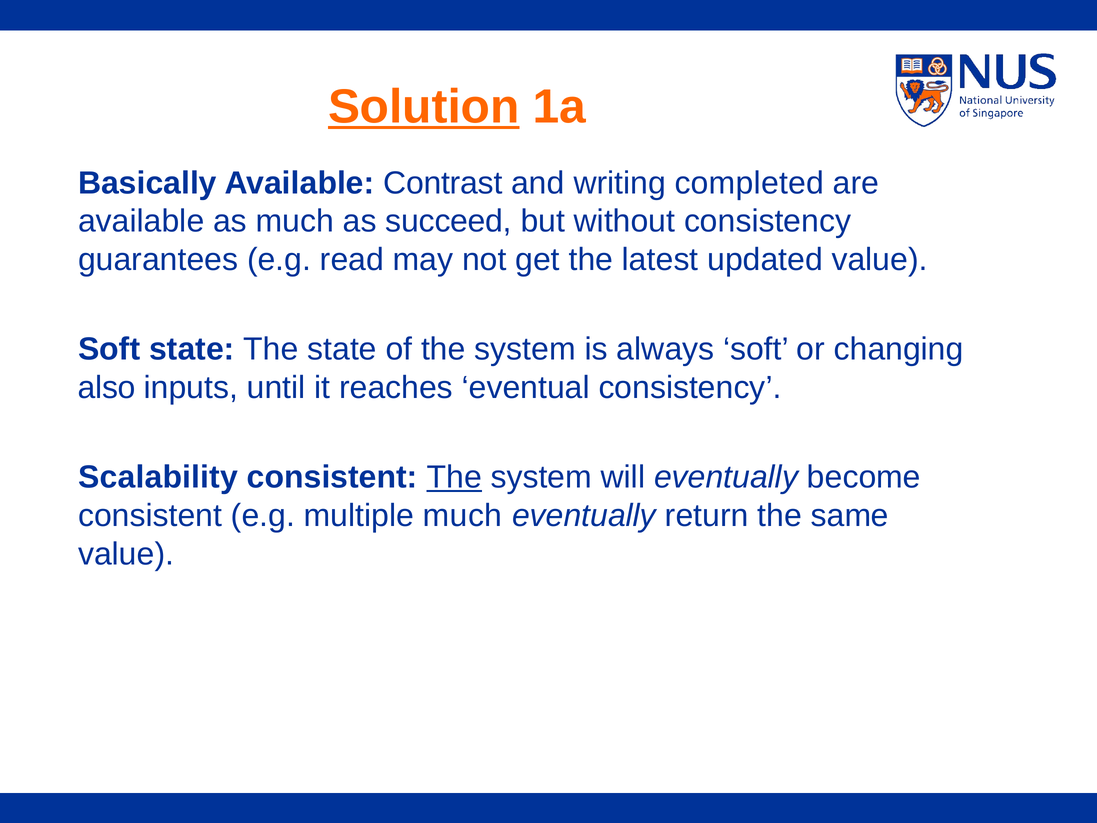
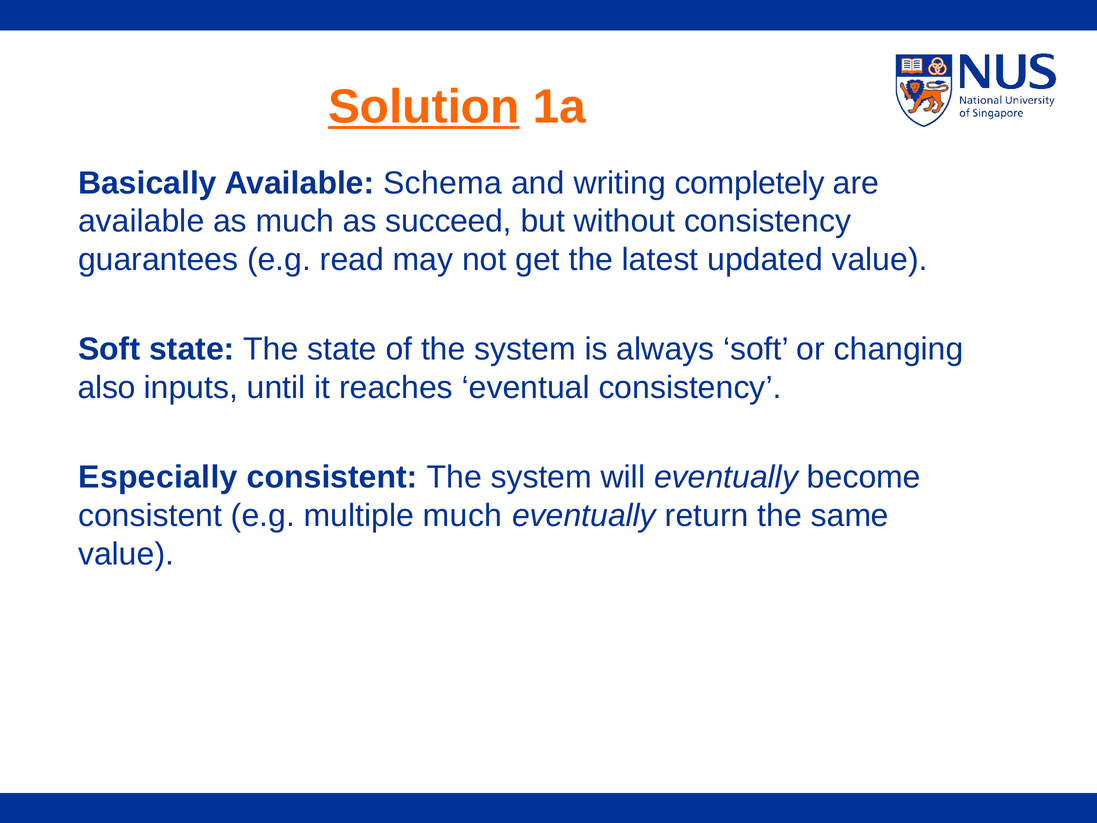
Contrast: Contrast -> Schema
completed: completed -> completely
Scalability: Scalability -> Especially
The at (454, 477) underline: present -> none
